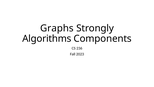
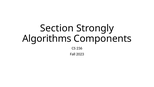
Graphs: Graphs -> Section
